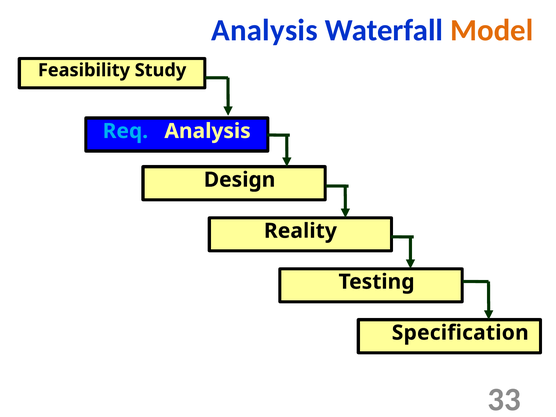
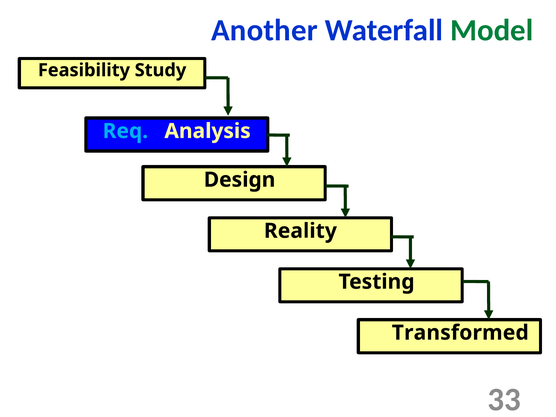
Analysis at (264, 30): Analysis -> Another
Model colour: orange -> green
Specification: Specification -> Transformed
